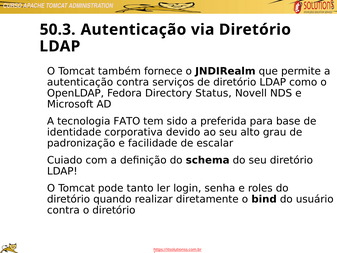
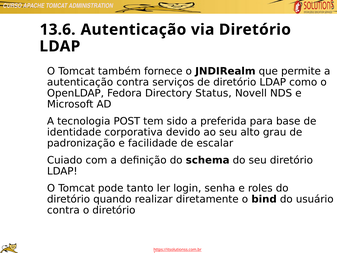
50.3: 50.3 -> 13.6
FATO: FATO -> POST
